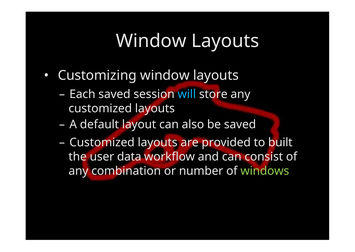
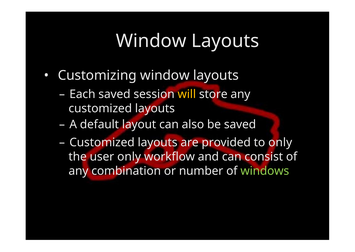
will colour: light blue -> yellow
to built: built -> only
user data: data -> only
